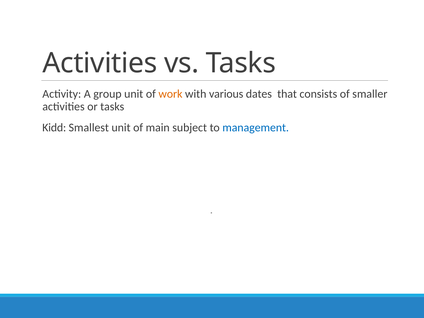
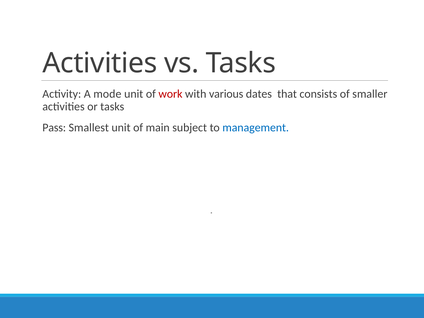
group: group -> mode
work colour: orange -> red
Kidd: Kidd -> Pass
